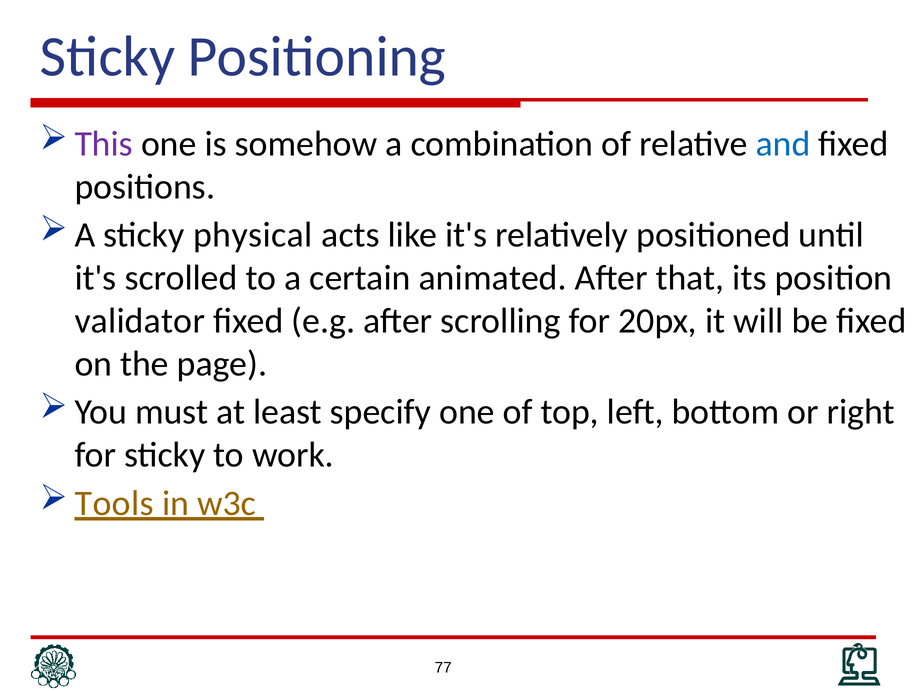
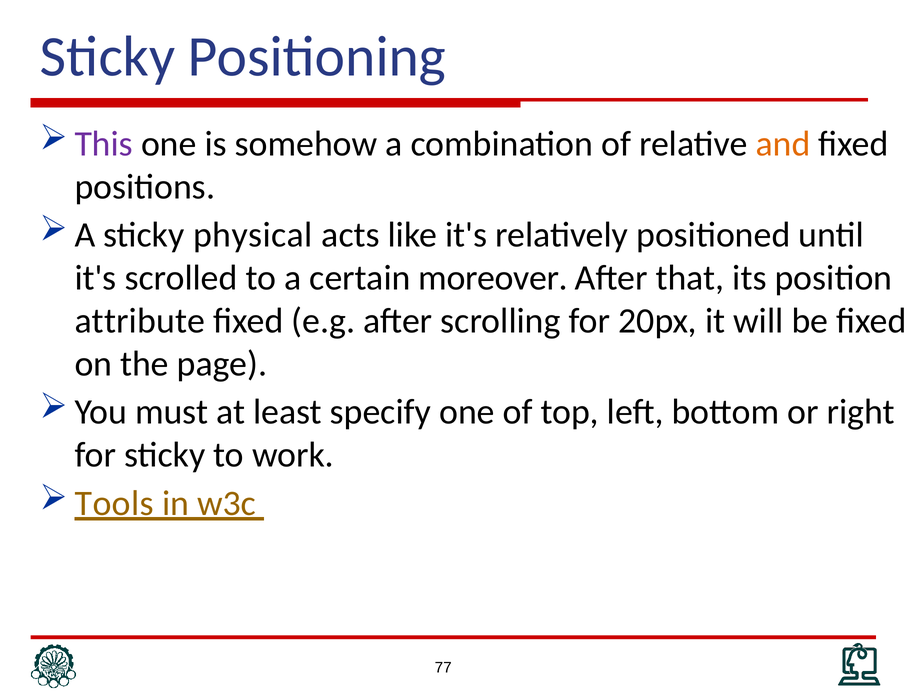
and colour: blue -> orange
animated: animated -> moreover
validator: validator -> attribute
